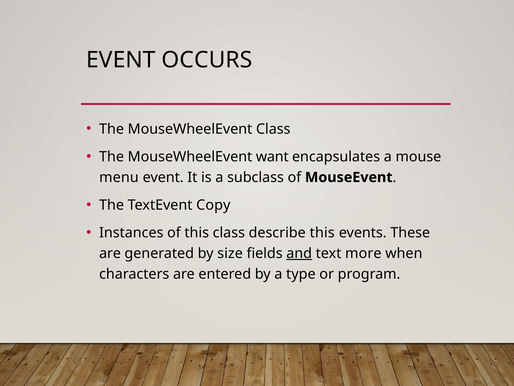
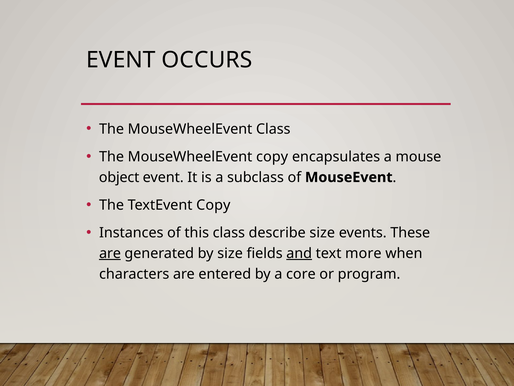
MouseWheelEvent want: want -> copy
menu: menu -> object
describe this: this -> size
are at (110, 253) underline: none -> present
type: type -> core
